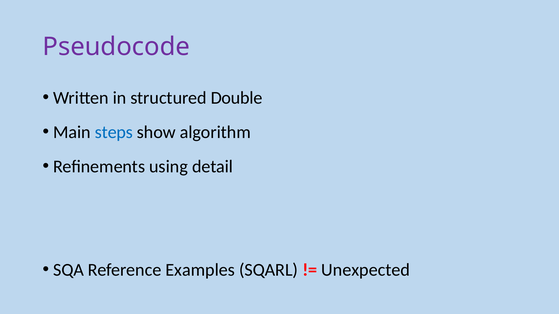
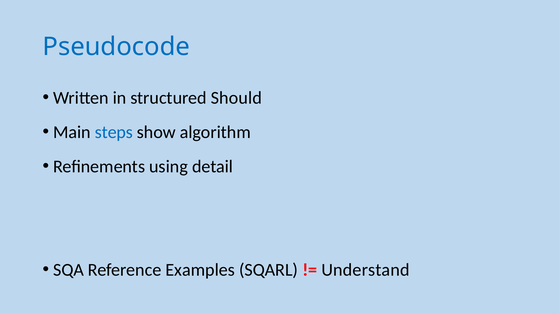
Pseudocode colour: purple -> blue
Double: Double -> Should
Unexpected: Unexpected -> Understand
